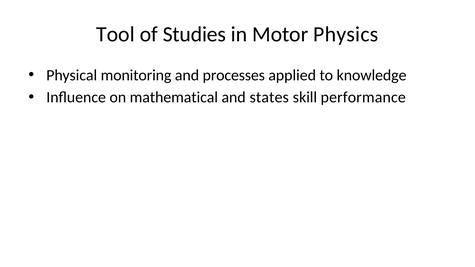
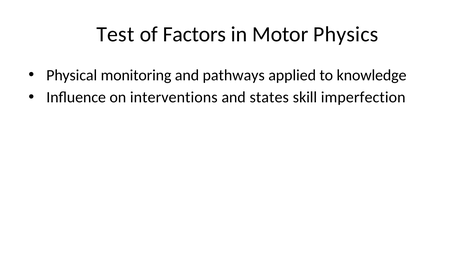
Tool: Tool -> Test
Studies: Studies -> Factors
processes: processes -> pathways
mathematical: mathematical -> interventions
performance: performance -> imperfection
